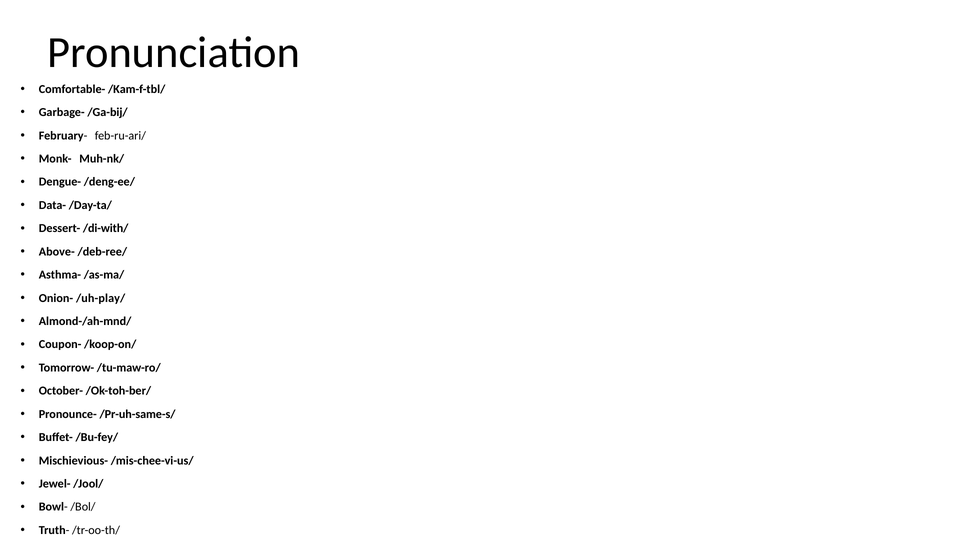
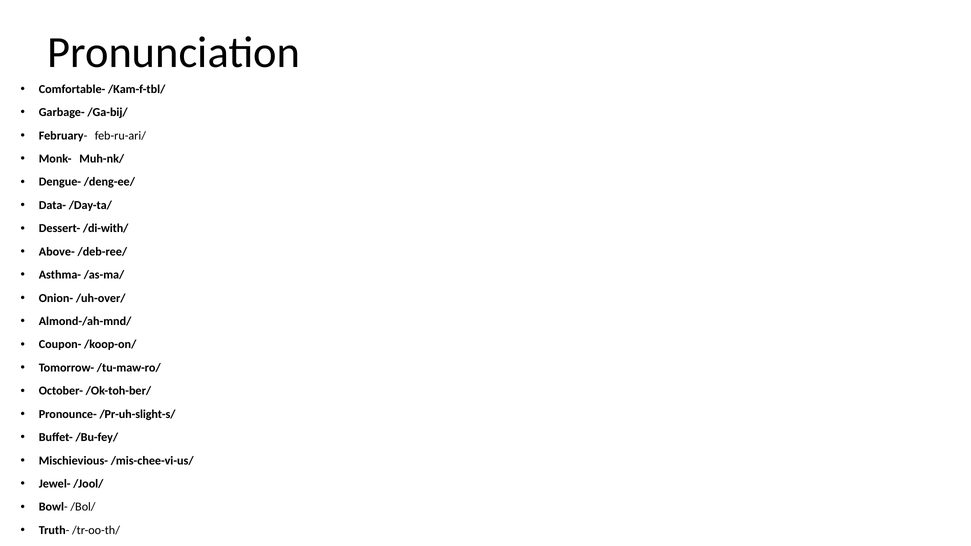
/uh-play/: /uh-play/ -> /uh-over/
/Pr-uh-same-s/: /Pr-uh-same-s/ -> /Pr-uh-slight-s/
